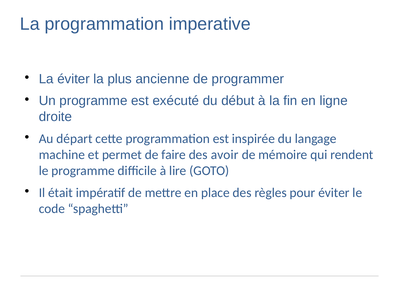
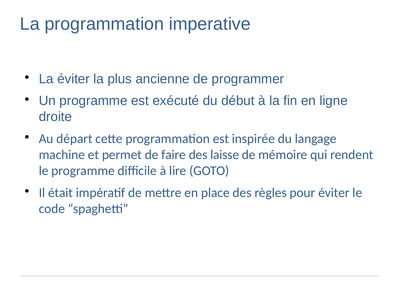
avoir: avoir -> laisse
